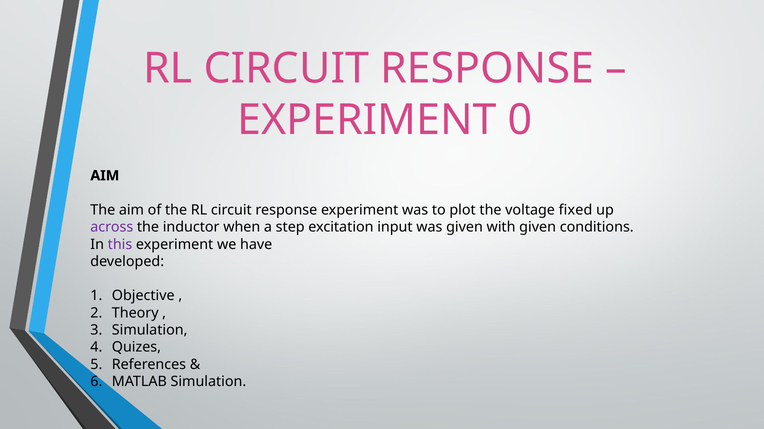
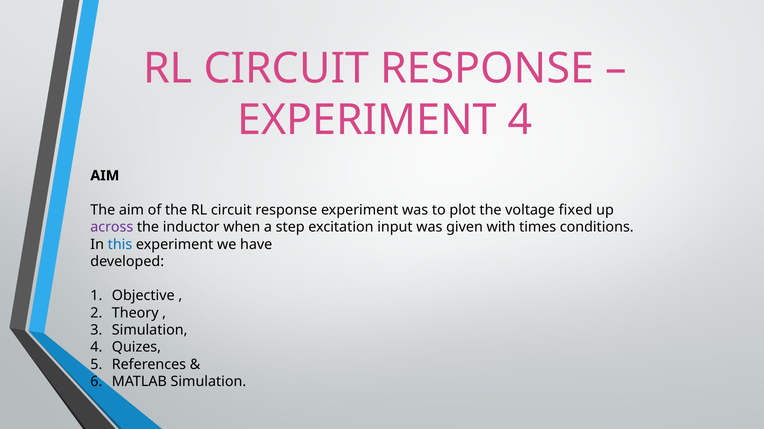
EXPERIMENT 0: 0 -> 4
with given: given -> times
this colour: purple -> blue
